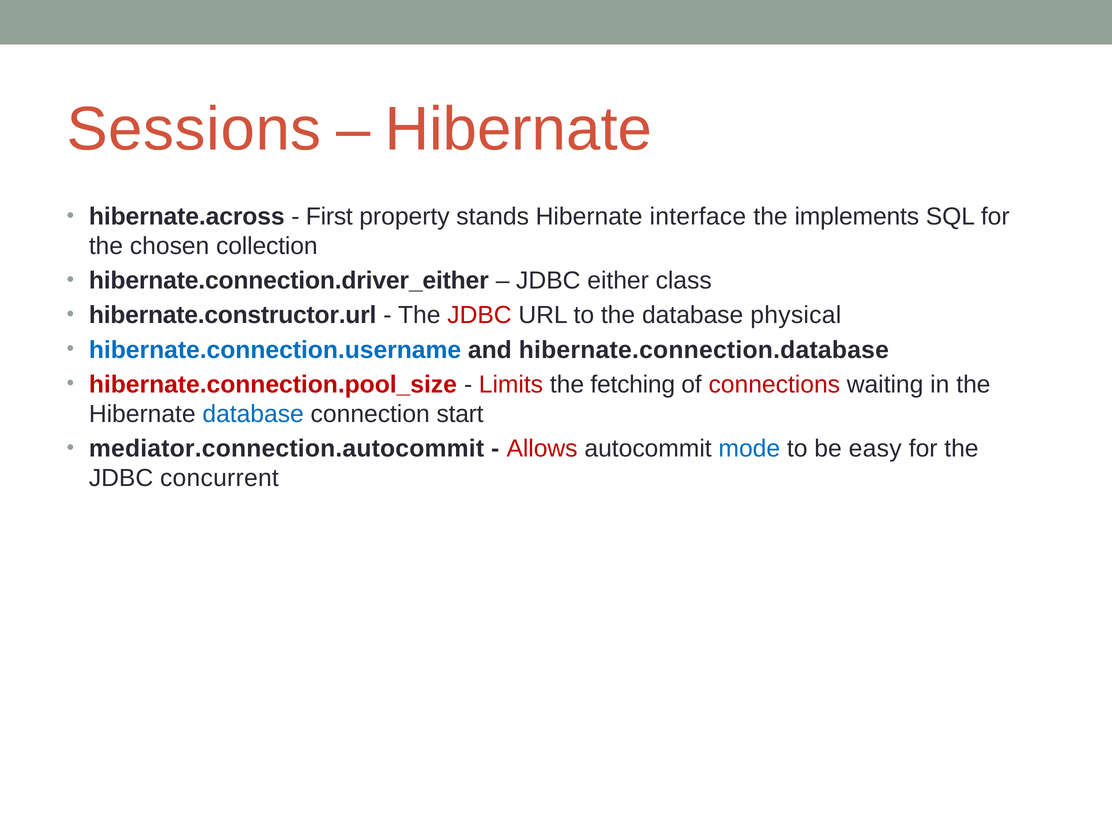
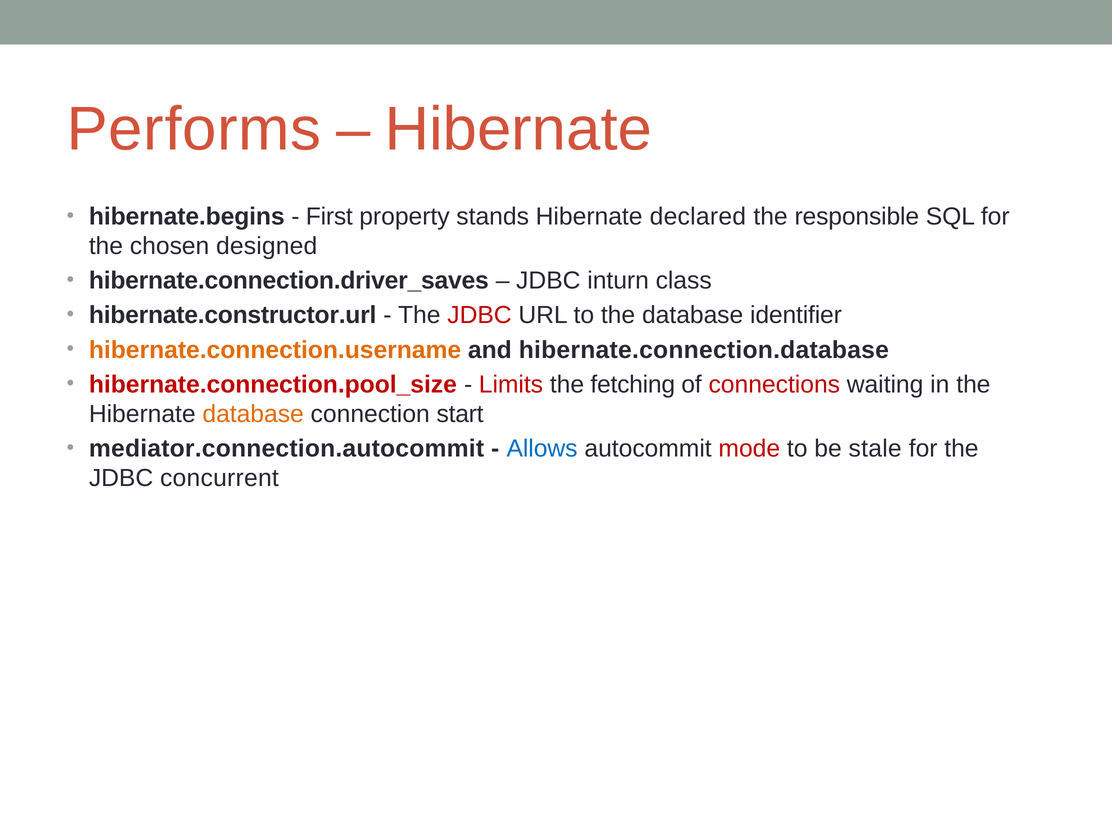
Sessions: Sessions -> Performs
hibernate.across: hibernate.across -> hibernate.begins
interface: interface -> declared
implements: implements -> responsible
collection: collection -> designed
hibernate.connection.driver_either: hibernate.connection.driver_either -> hibernate.connection.driver_saves
either: either -> inturn
physical: physical -> identifier
hibernate.connection.username colour: blue -> orange
database at (253, 414) colour: blue -> orange
Allows colour: red -> blue
mode colour: blue -> red
easy: easy -> stale
